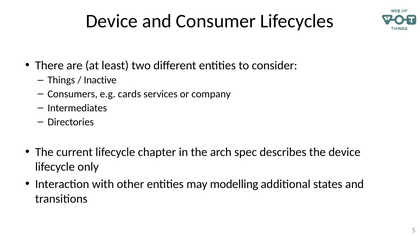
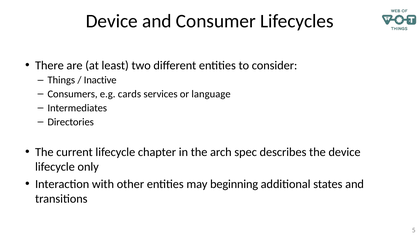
company: company -> language
modelling: modelling -> beginning
